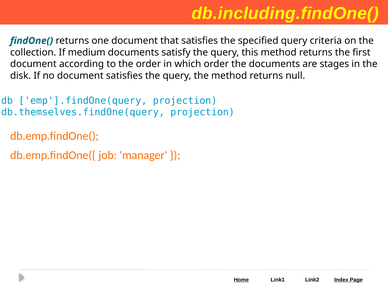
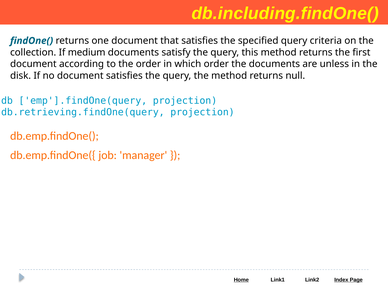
stages: stages -> unless
db.themselves.findOne(query: db.themselves.findOne(query -> db.retrieving.findOne(query
